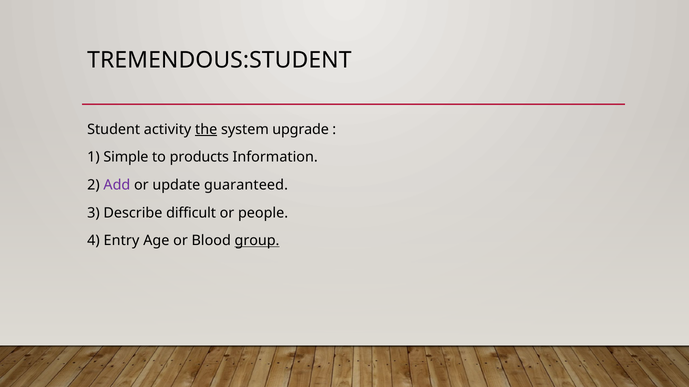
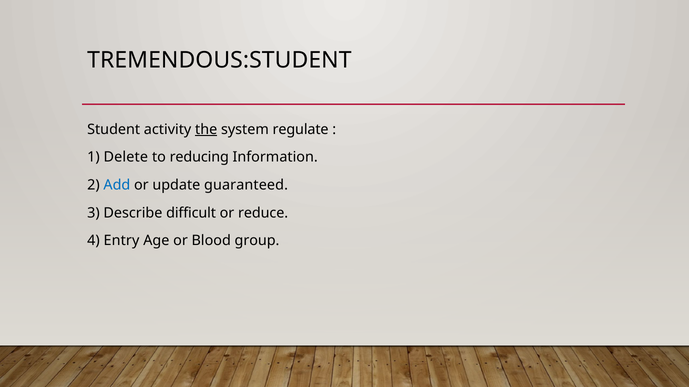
upgrade: upgrade -> regulate
Simple: Simple -> Delete
products: products -> reducing
Add colour: purple -> blue
people: people -> reduce
group underline: present -> none
